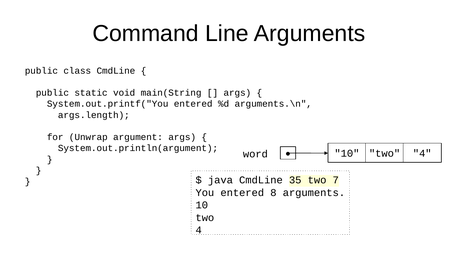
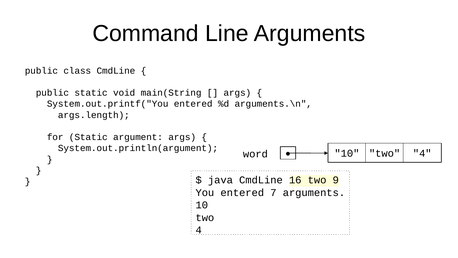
for Unwrap: Unwrap -> Static
35: 35 -> 16
7: 7 -> 9
8: 8 -> 7
